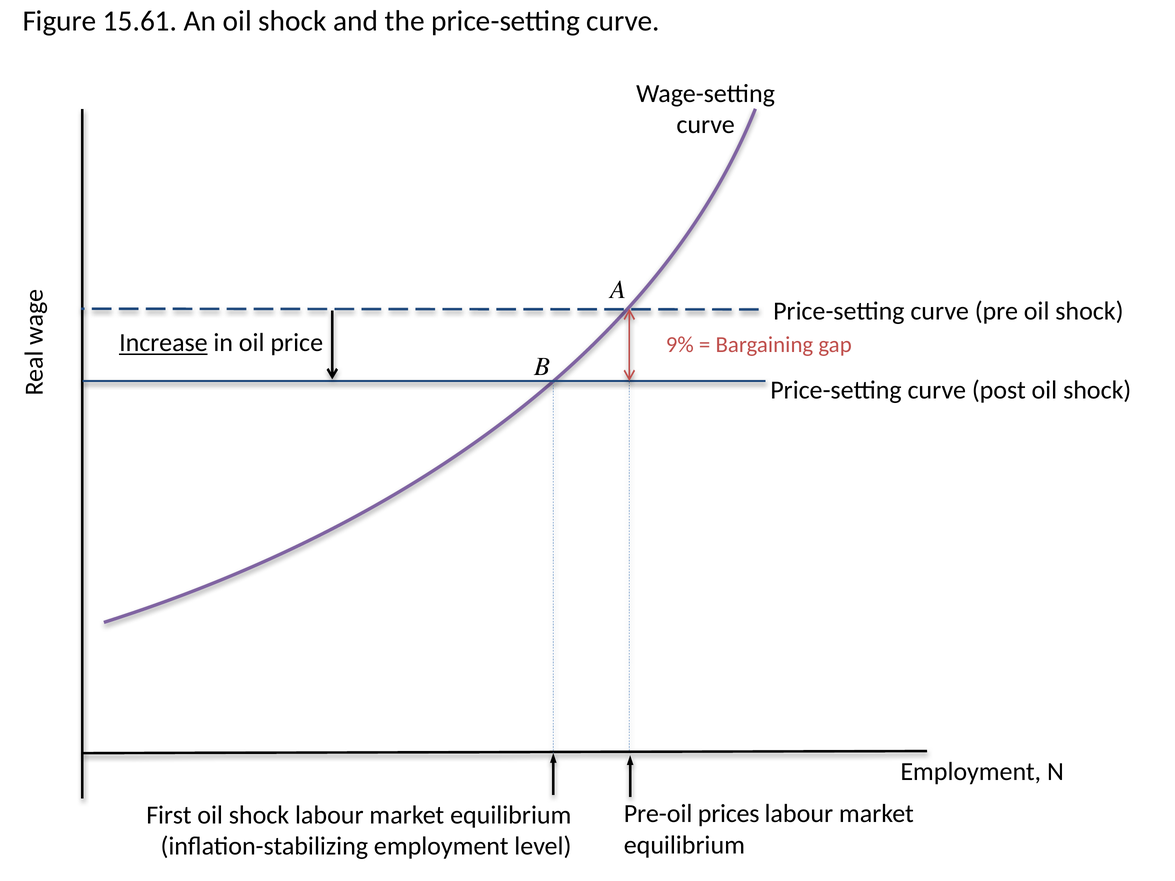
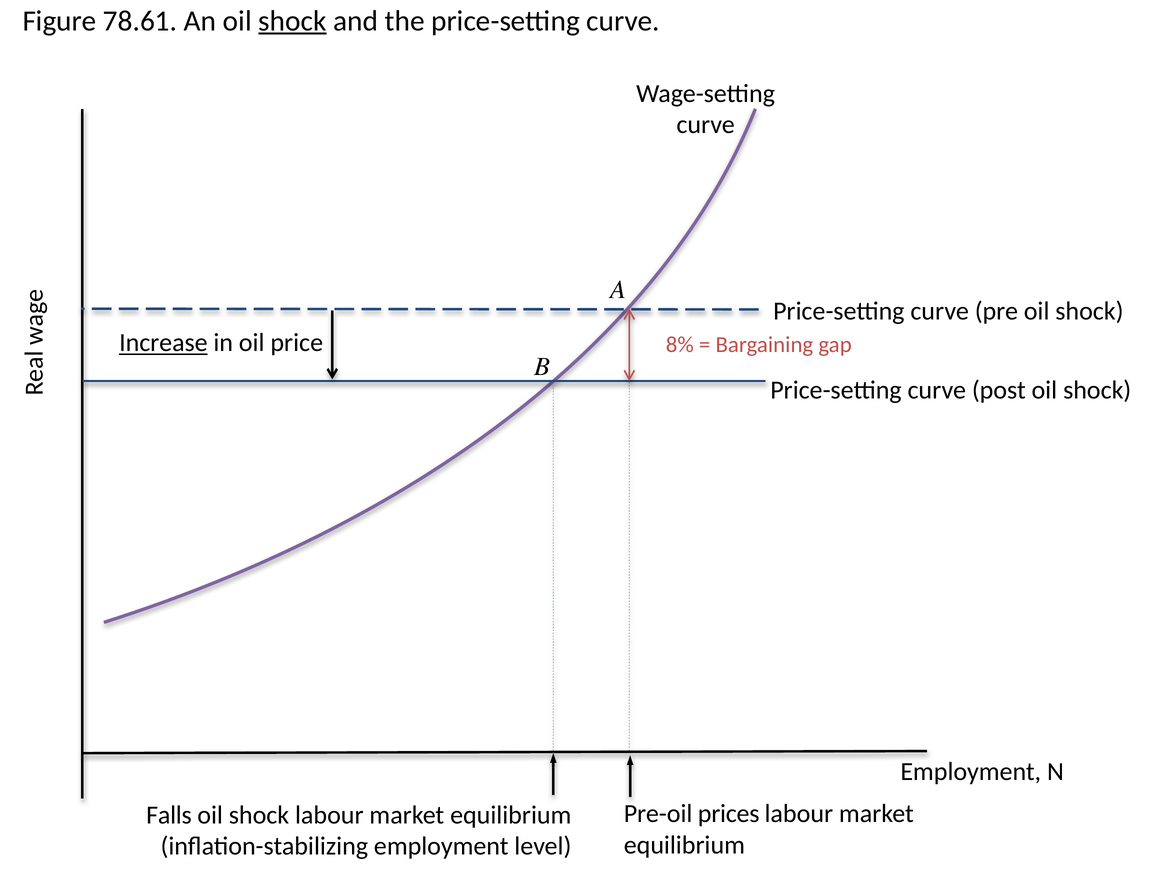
15.61: 15.61 -> 78.61
shock at (292, 21) underline: none -> present
9%: 9% -> 8%
First: First -> Falls
